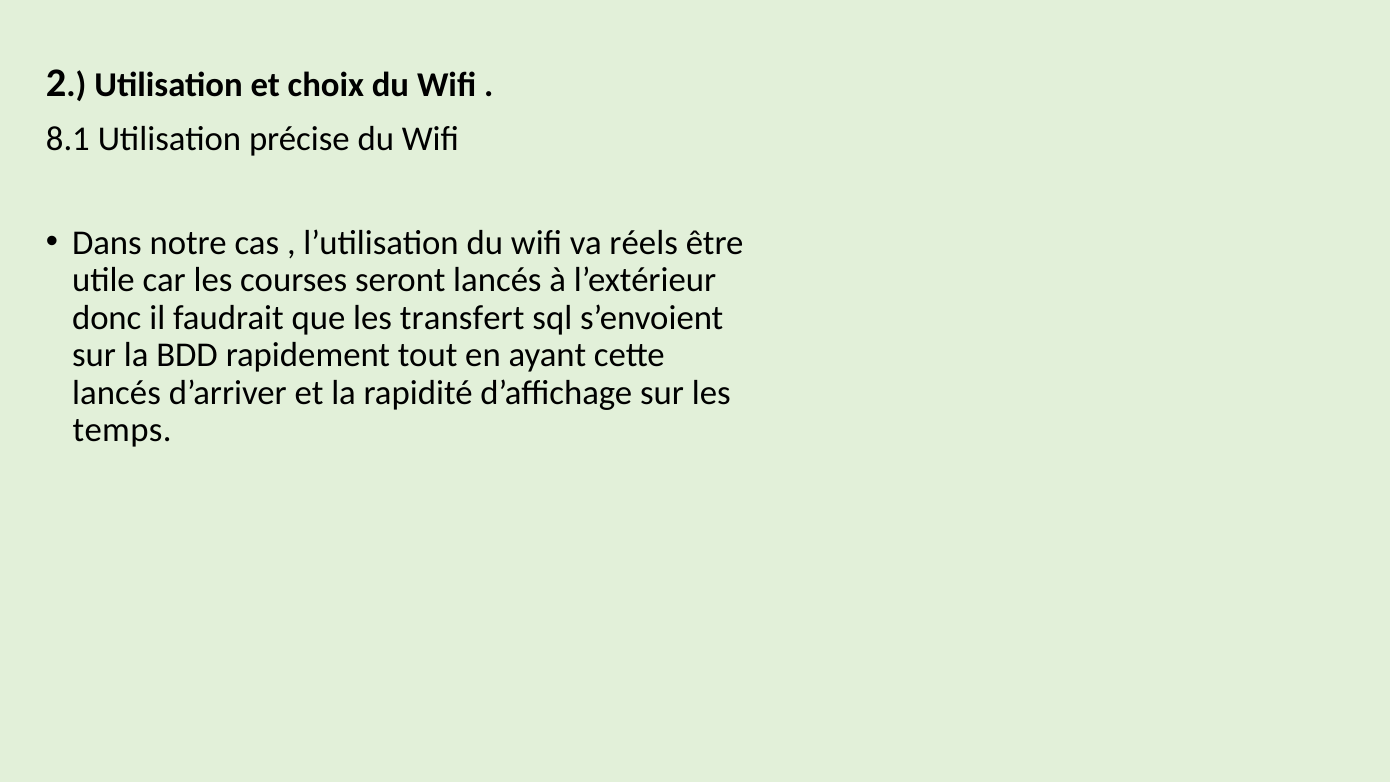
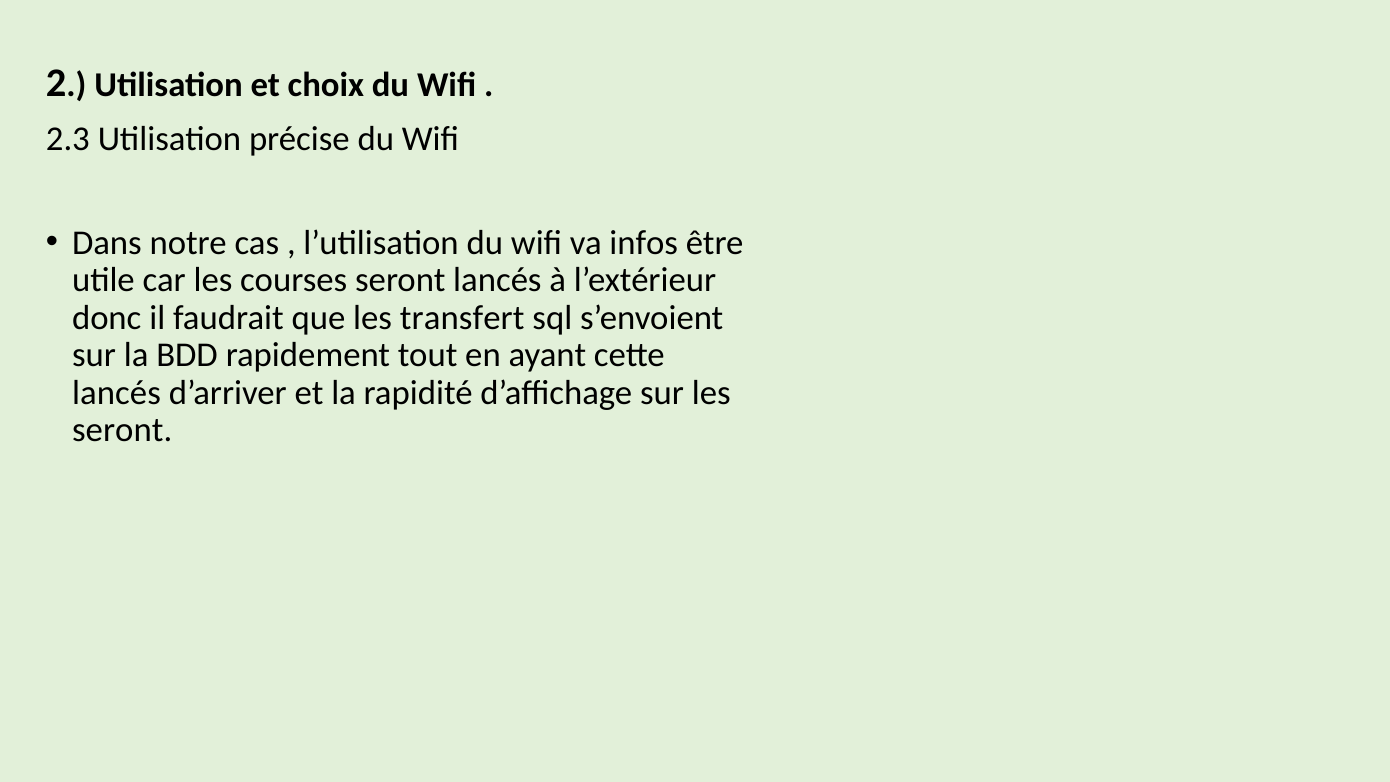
8.1: 8.1 -> 2.3
réels: réels -> infos
temps at (122, 430): temps -> seront
